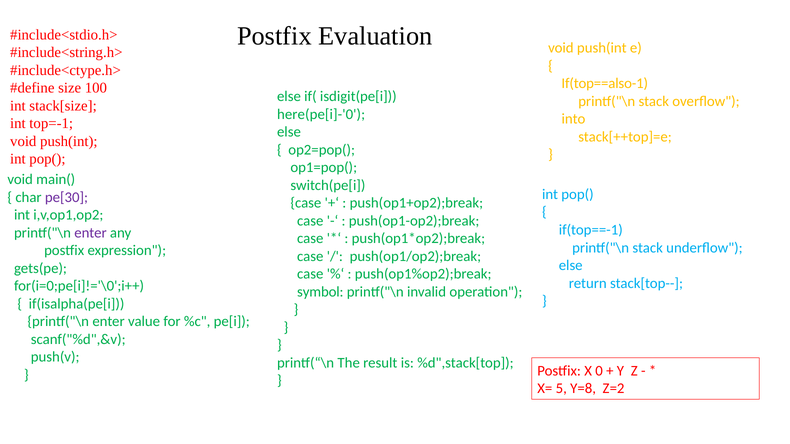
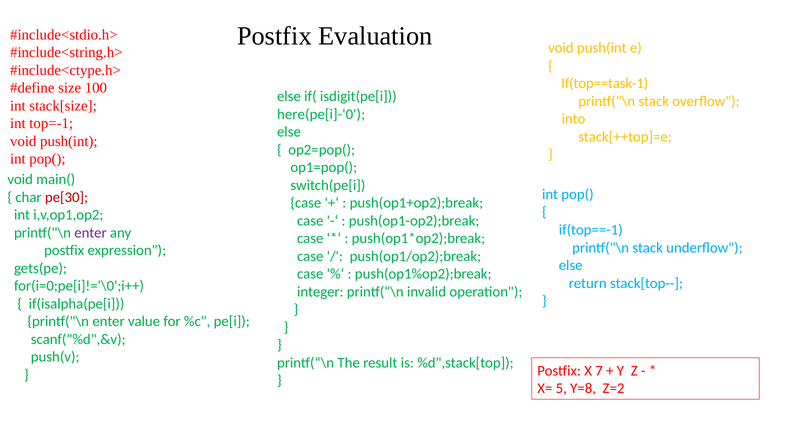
If(top==also-1: If(top==also-1 -> If(top==task-1
pe[30 colour: purple -> red
symbol: symbol -> integer
0: 0 -> 7
